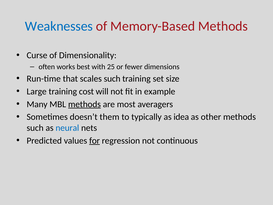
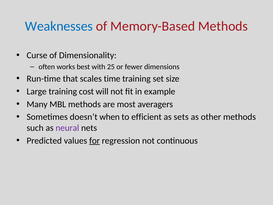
scales such: such -> time
methods at (84, 104) underline: present -> none
them: them -> when
typically: typically -> efficient
idea: idea -> sets
neural colour: blue -> purple
